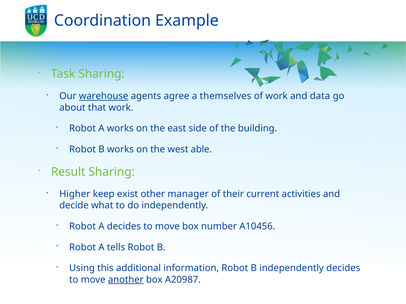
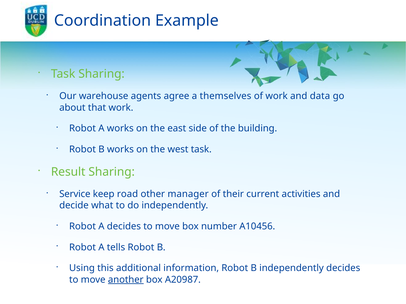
warehouse underline: present -> none
west able: able -> task
Higher: Higher -> Service
exist: exist -> road
